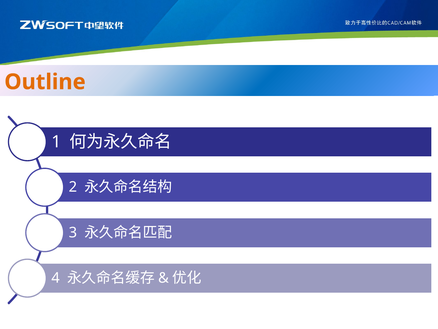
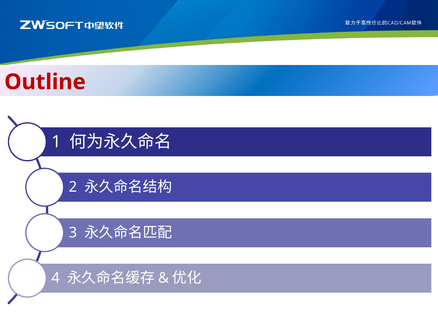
Outline colour: orange -> red
